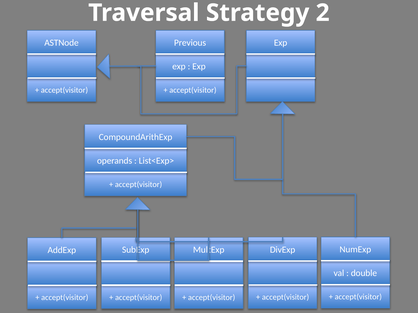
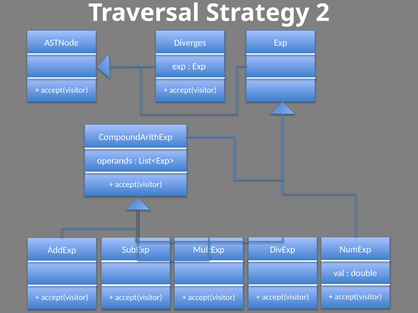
Previous: Previous -> Diverges
